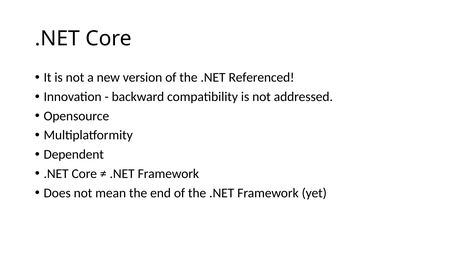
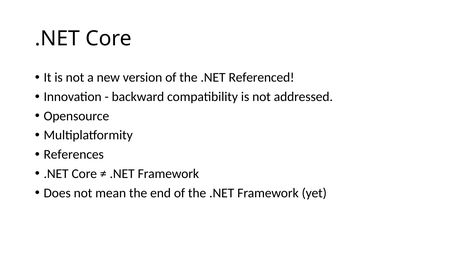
Dependent: Dependent -> References
